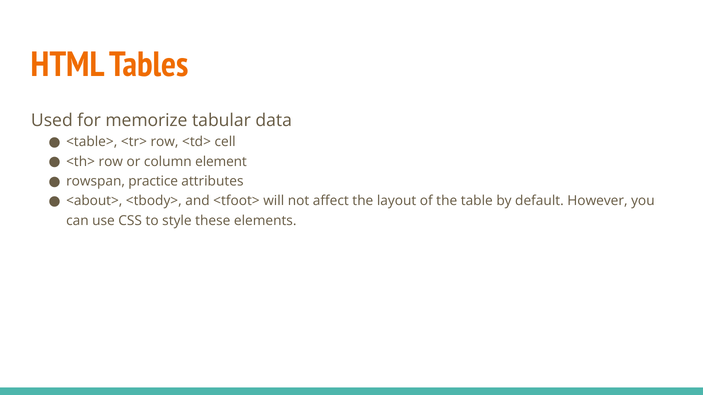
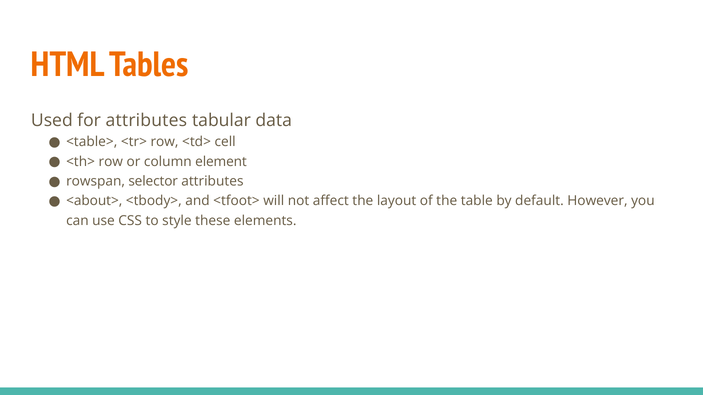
for memorize: memorize -> attributes
practice: practice -> selector
